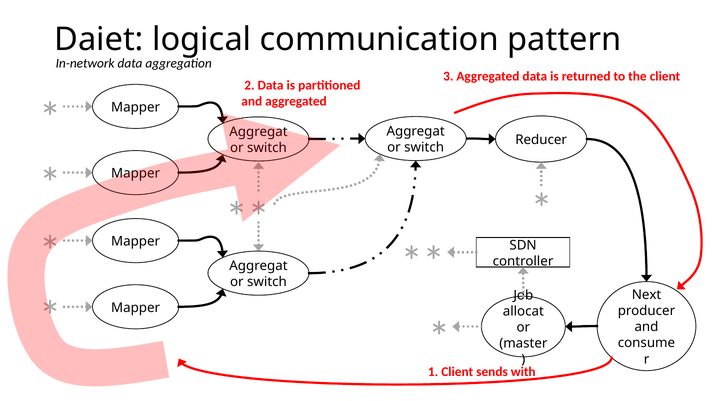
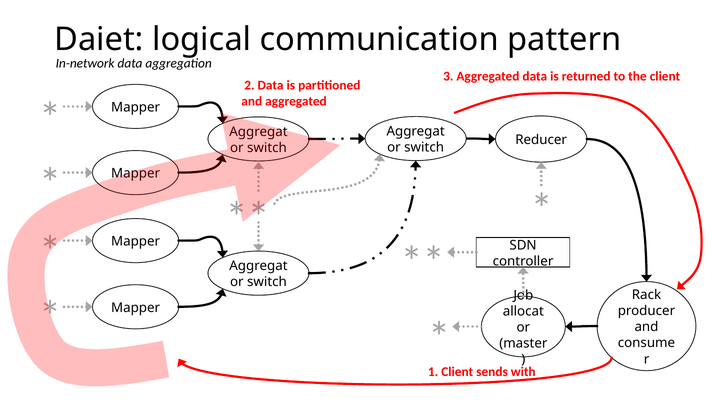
Next: Next -> Rack
